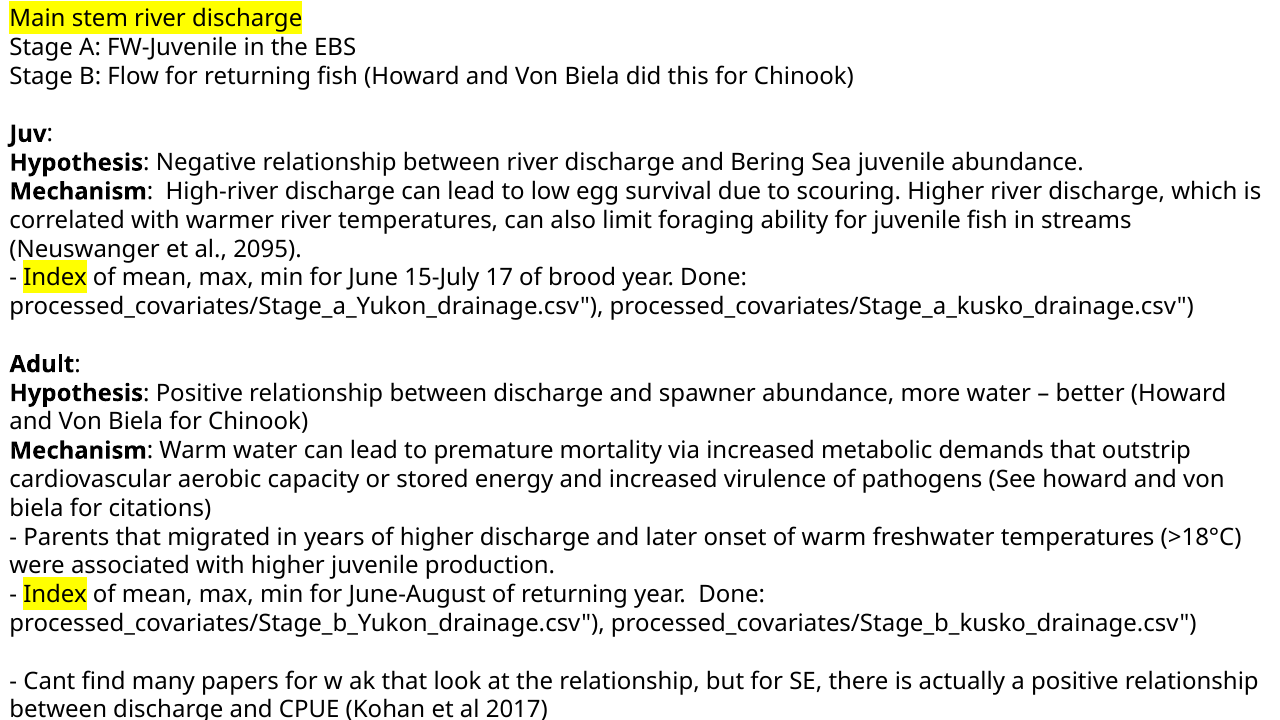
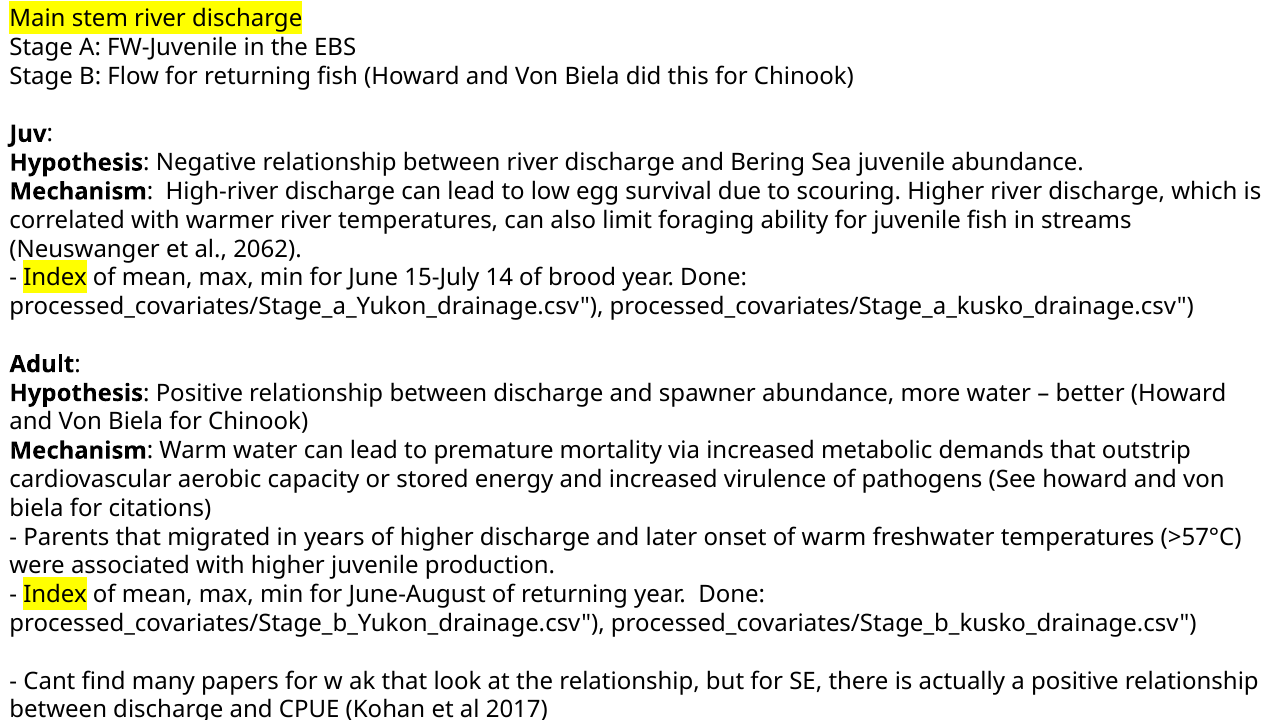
2095: 2095 -> 2062
17: 17 -> 14
>18°C: >18°C -> >57°C
